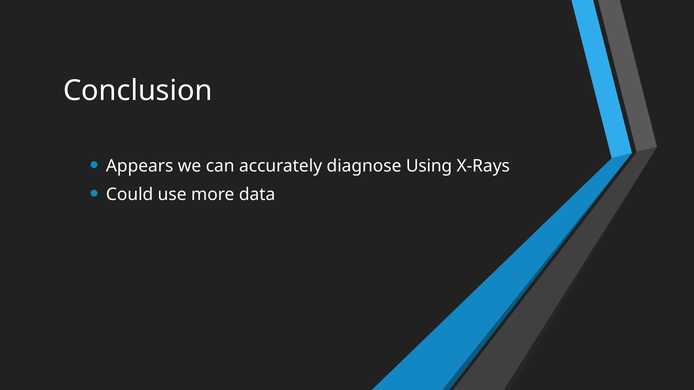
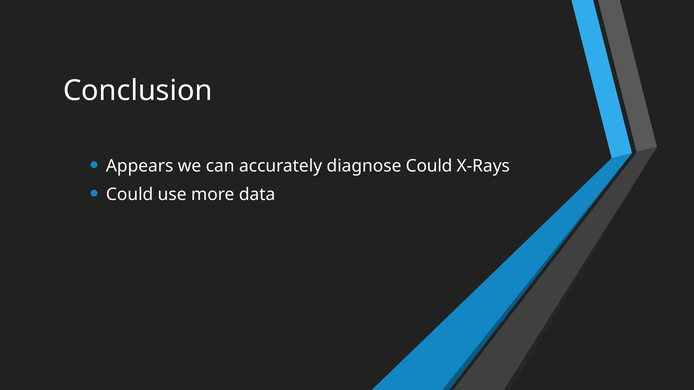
diagnose Using: Using -> Could
